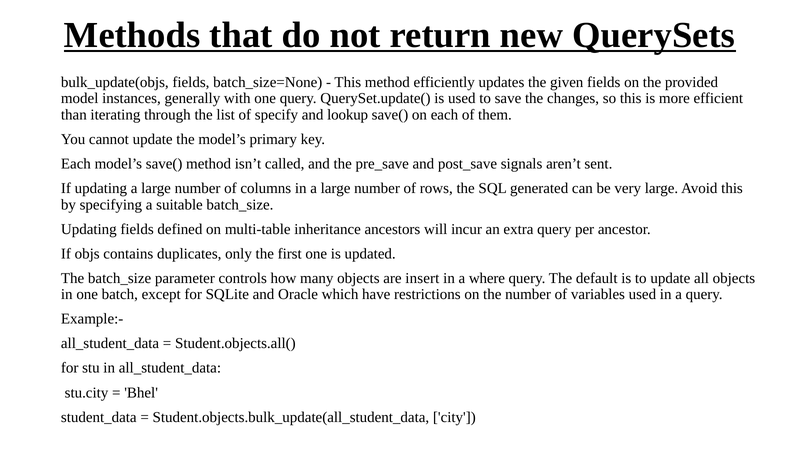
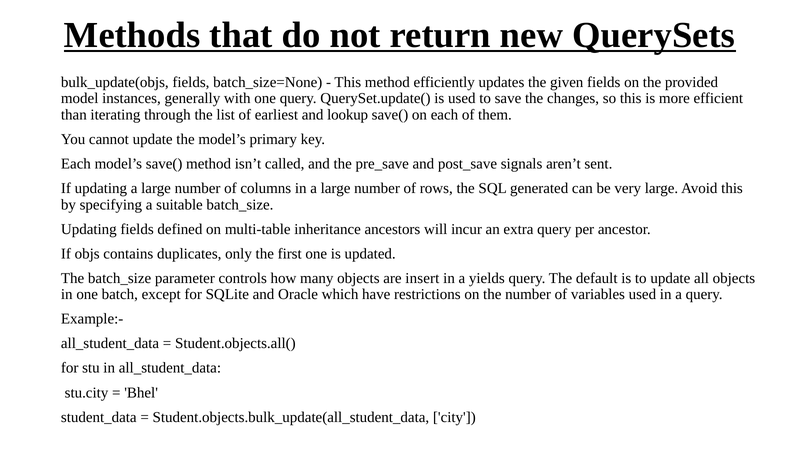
specify: specify -> earliest
where: where -> yields
